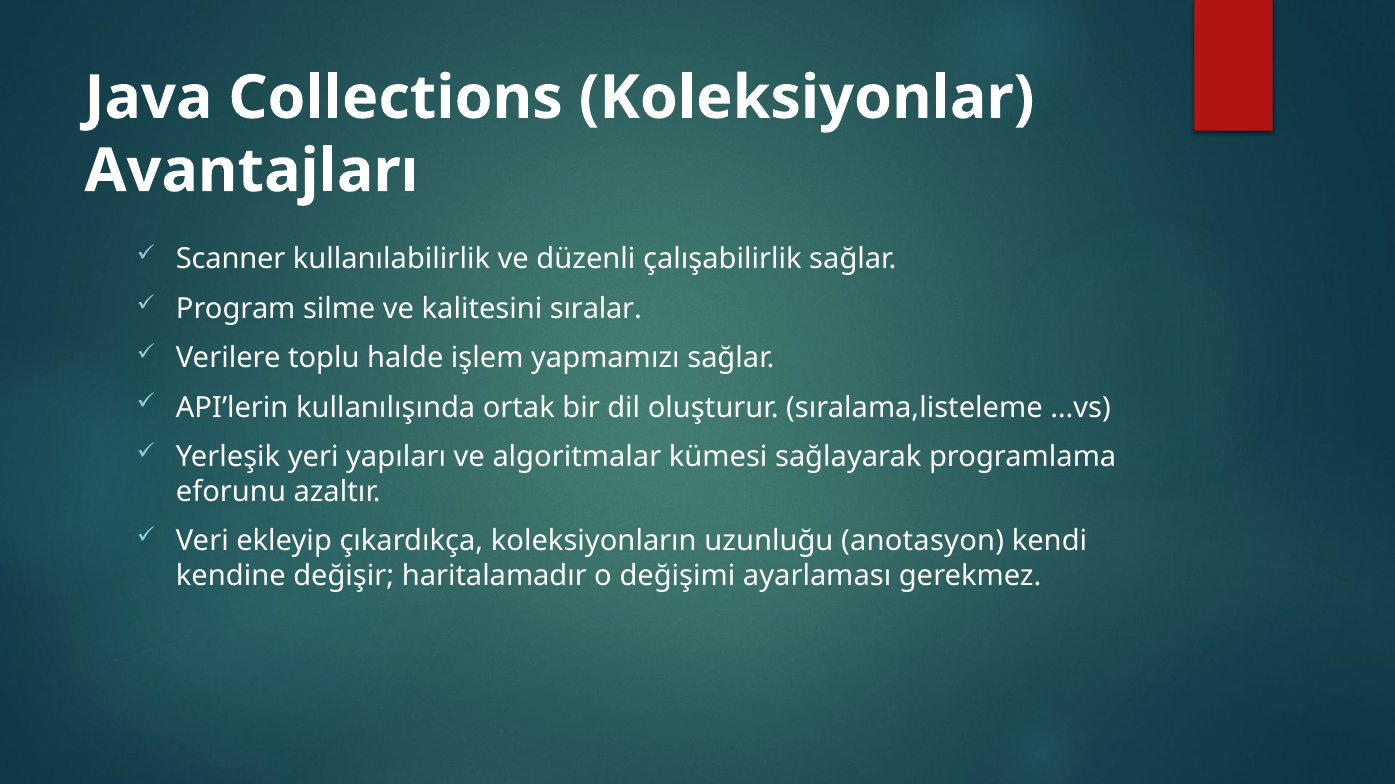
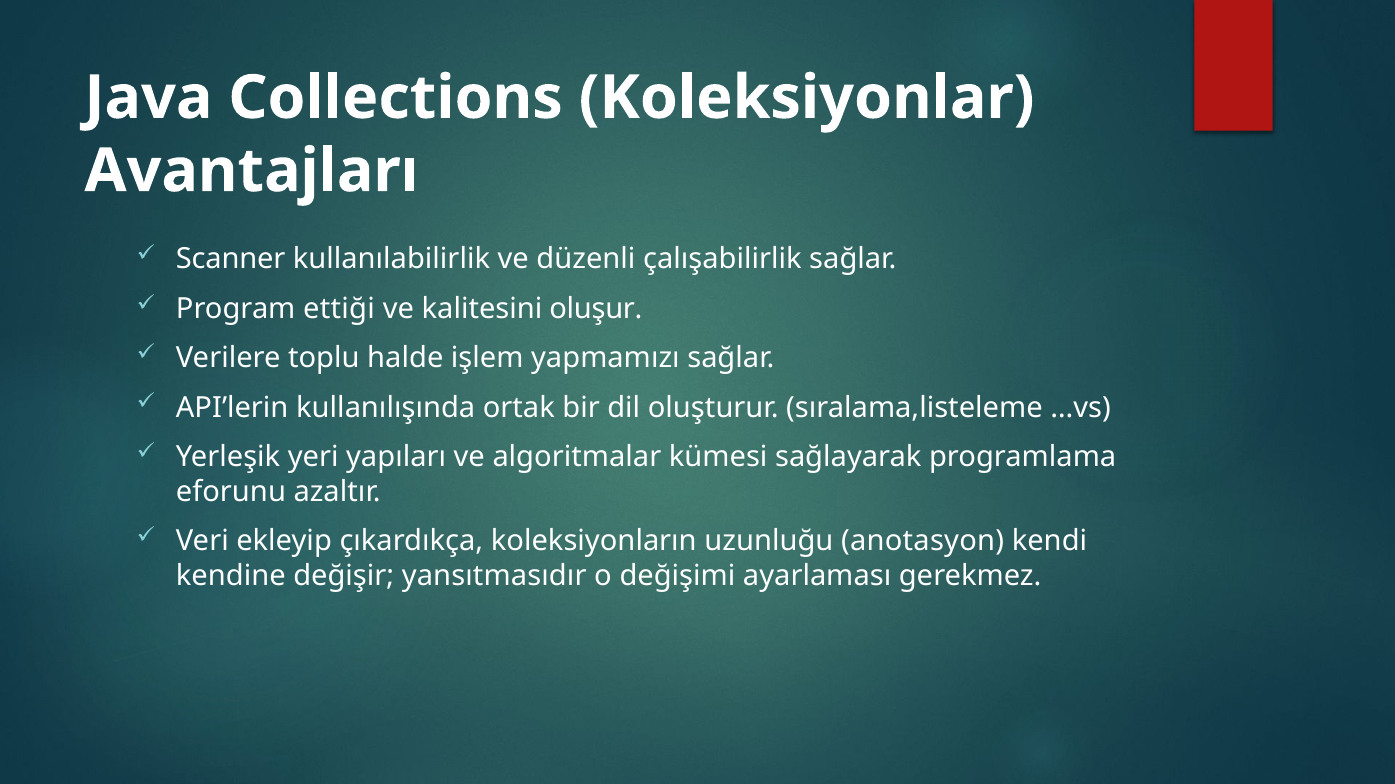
silme: silme -> ettiği
sıralar: sıralar -> oluşur
haritalamadır: haritalamadır -> yansıtmasıdır
